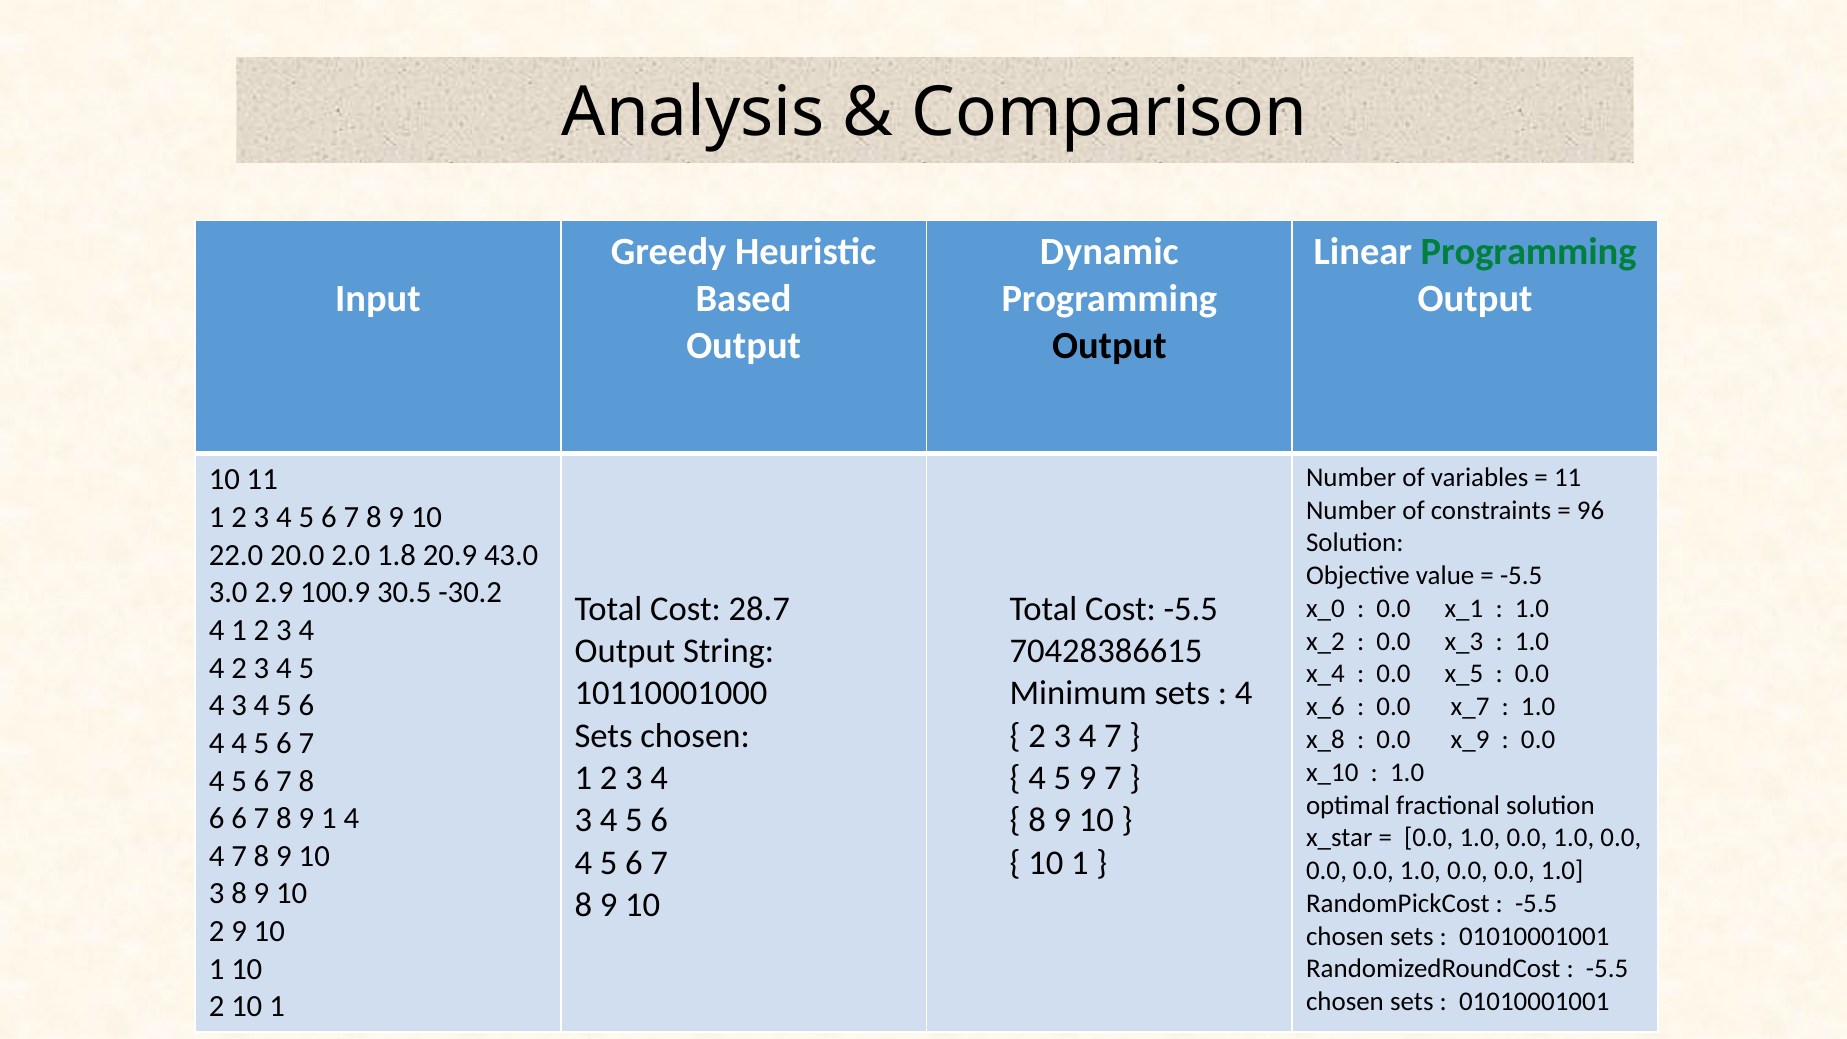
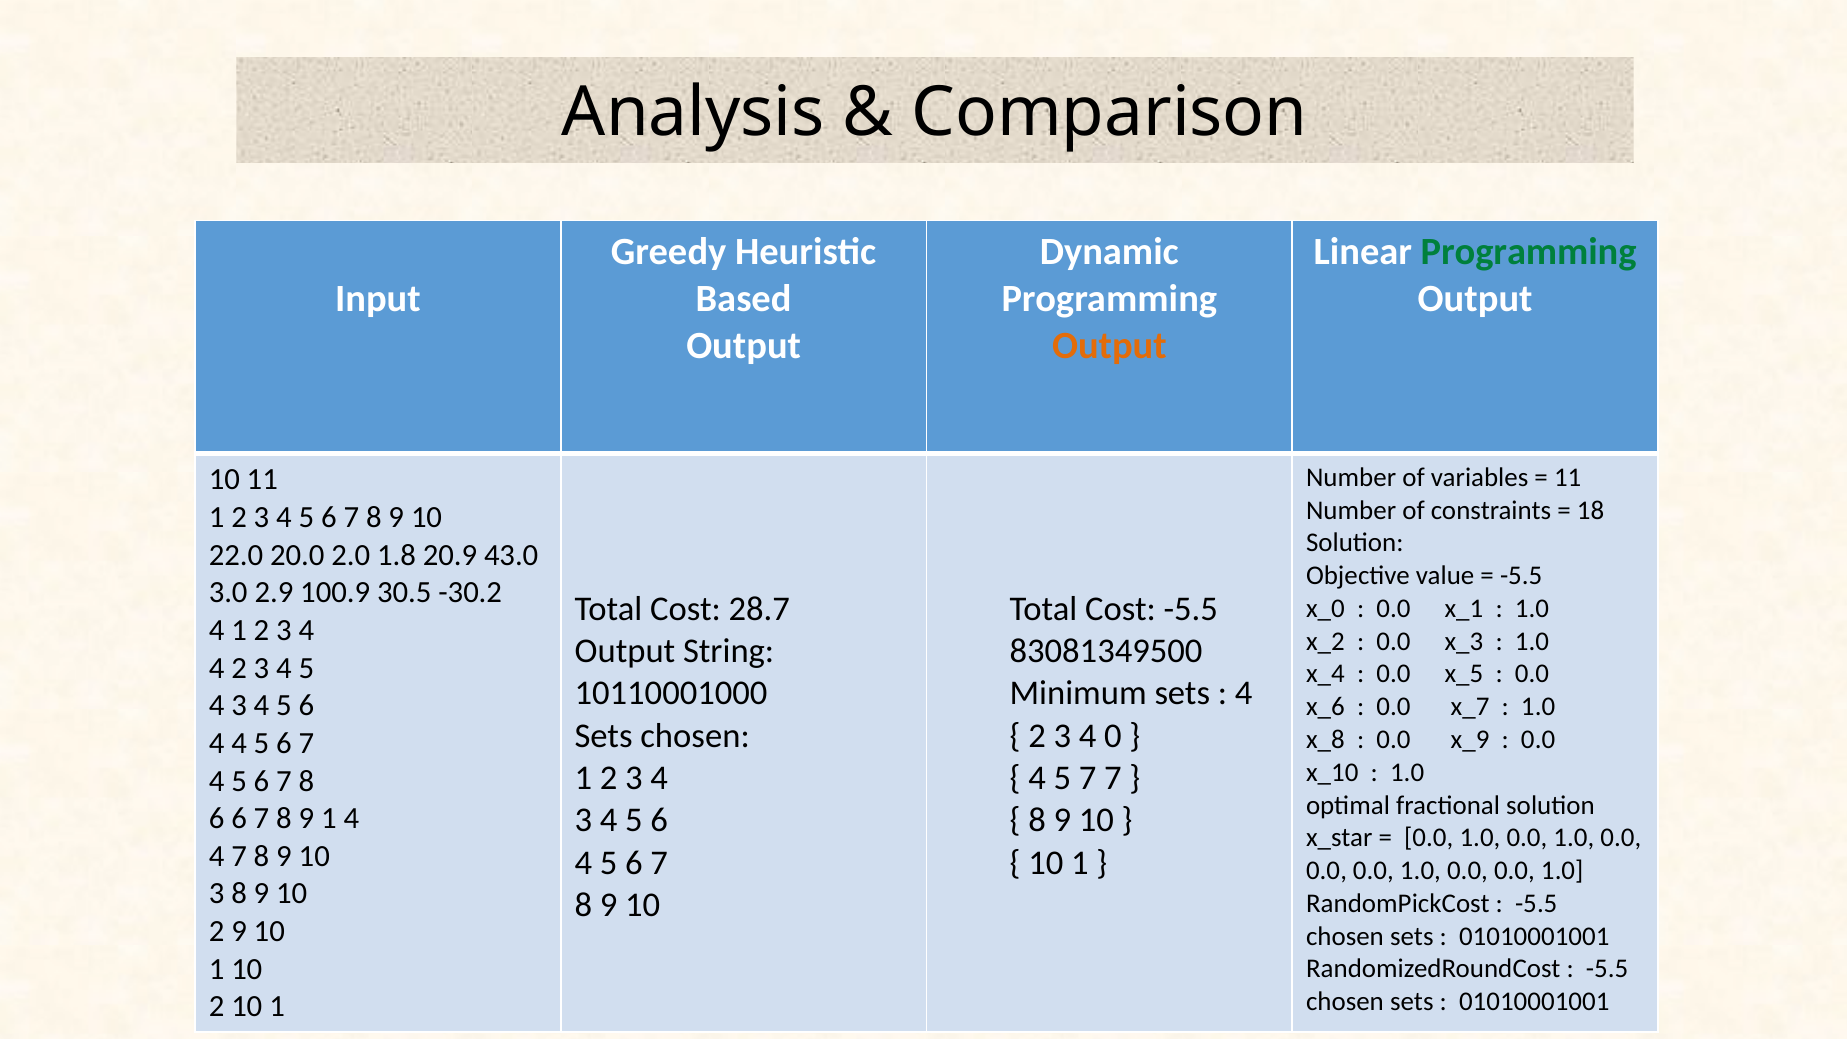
Output at (1109, 346) colour: black -> orange
96: 96 -> 18
70428386615: 70428386615 -> 83081349500
3 4 7: 7 -> 0
5 9: 9 -> 7
